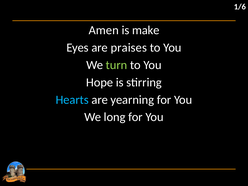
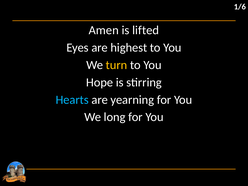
make: make -> lifted
praises: praises -> highest
turn colour: light green -> yellow
